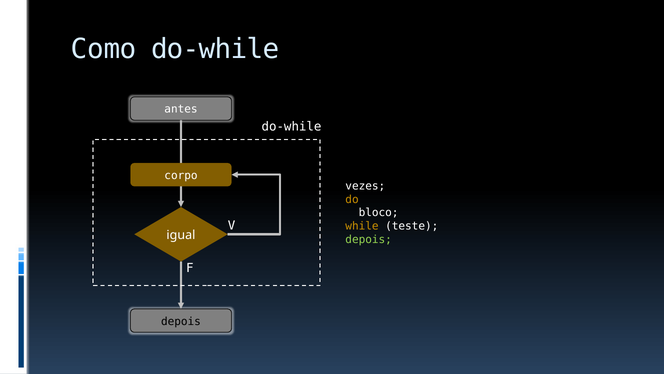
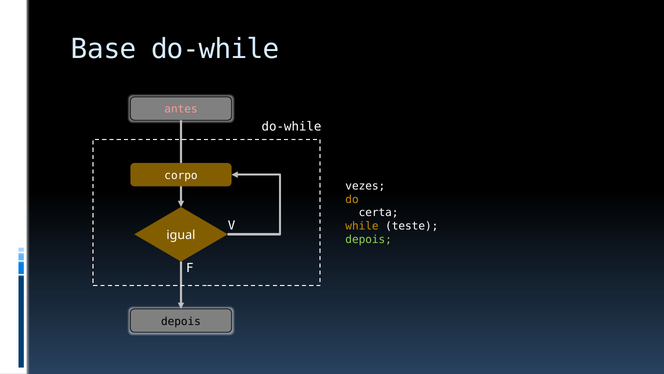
Como: Como -> Base
antes colour: white -> pink
bloco: bloco -> certa
